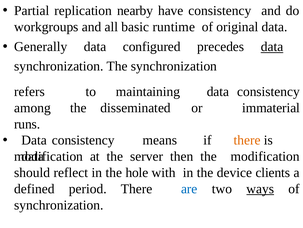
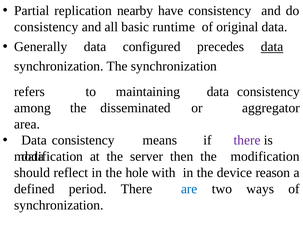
workgroups at (46, 27): workgroups -> consistency
immaterial: immaterial -> aggregator
runs: runs -> area
there at (247, 140) colour: orange -> purple
clients: clients -> reason
ways underline: present -> none
